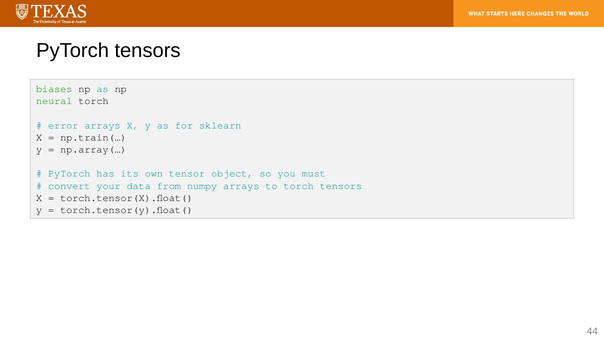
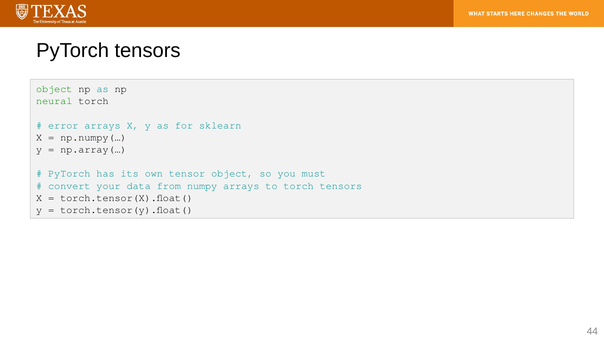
biases at (54, 89): biases -> object
np.train(…: np.train(… -> np.numpy(…
